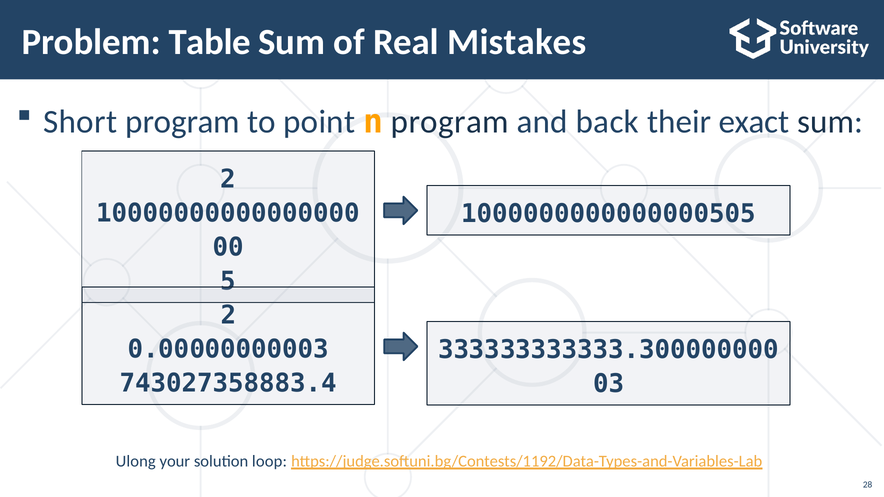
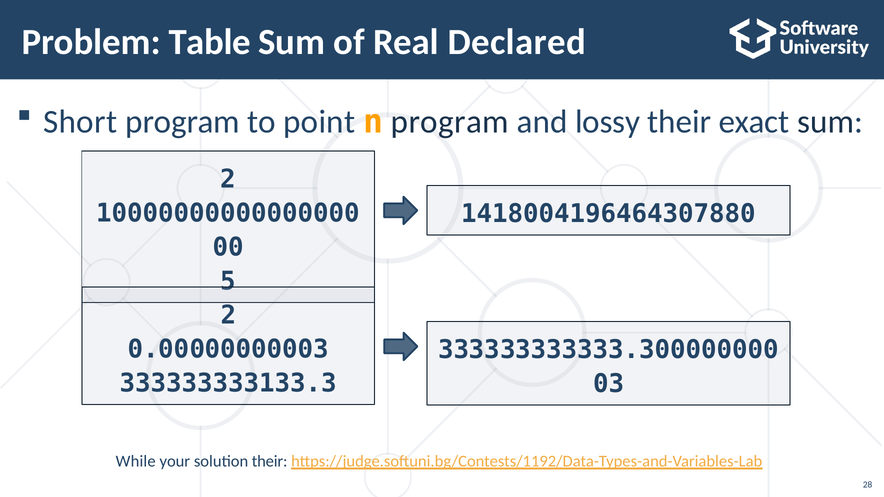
Mistakes: Mistakes -> Declared
back: back -> lossy
1000000000000000505: 1000000000000000505 -> 1418004196464307880
743027358883.4: 743027358883.4 -> 333333333133.3
Ulong: Ulong -> While
solution loop: loop -> their
